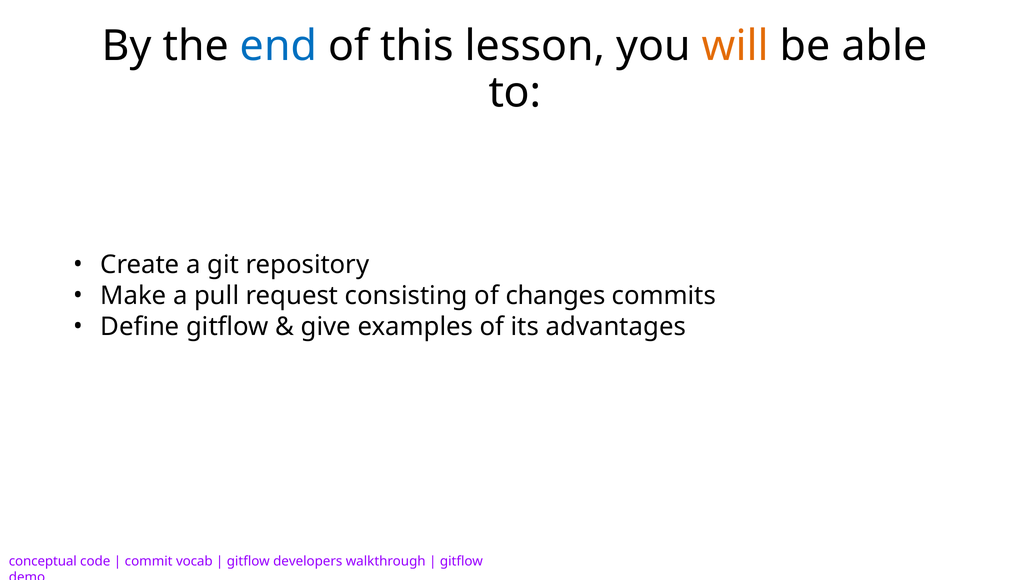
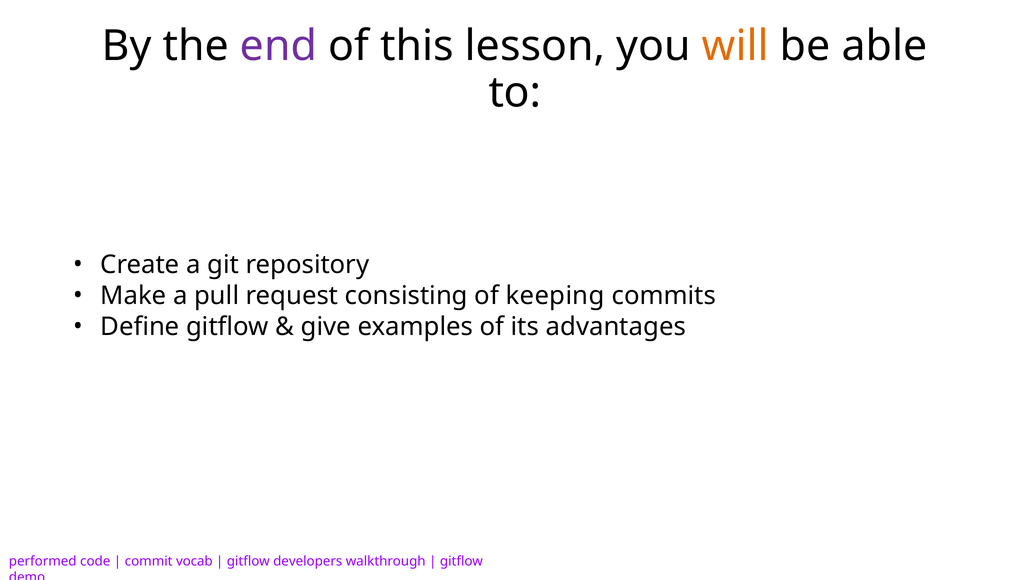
end colour: blue -> purple
changes: changes -> keeping
conceptual: conceptual -> performed
